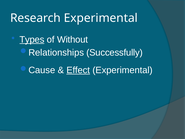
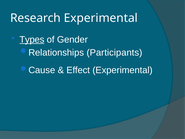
Without: Without -> Gender
Successfully: Successfully -> Participants
Effect underline: present -> none
